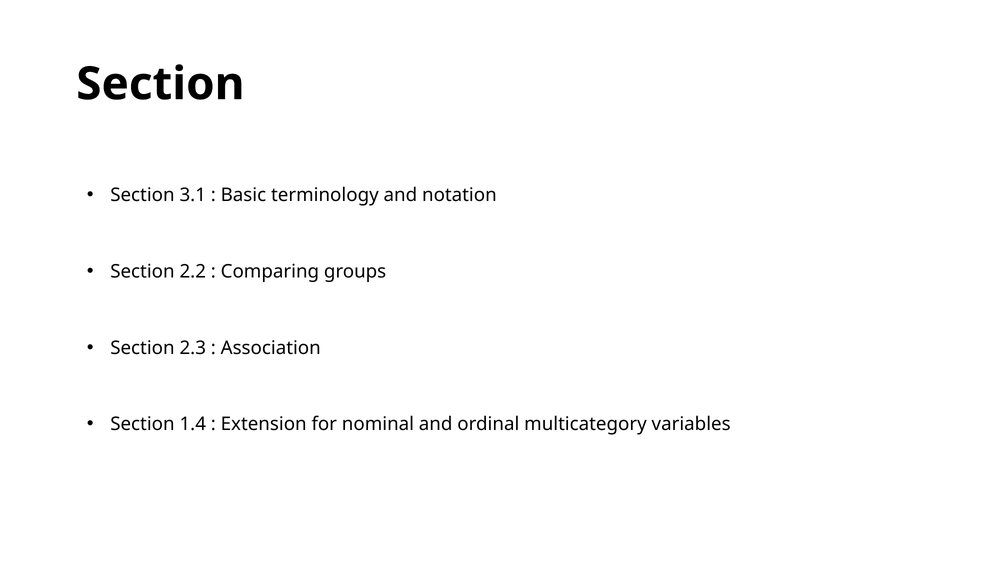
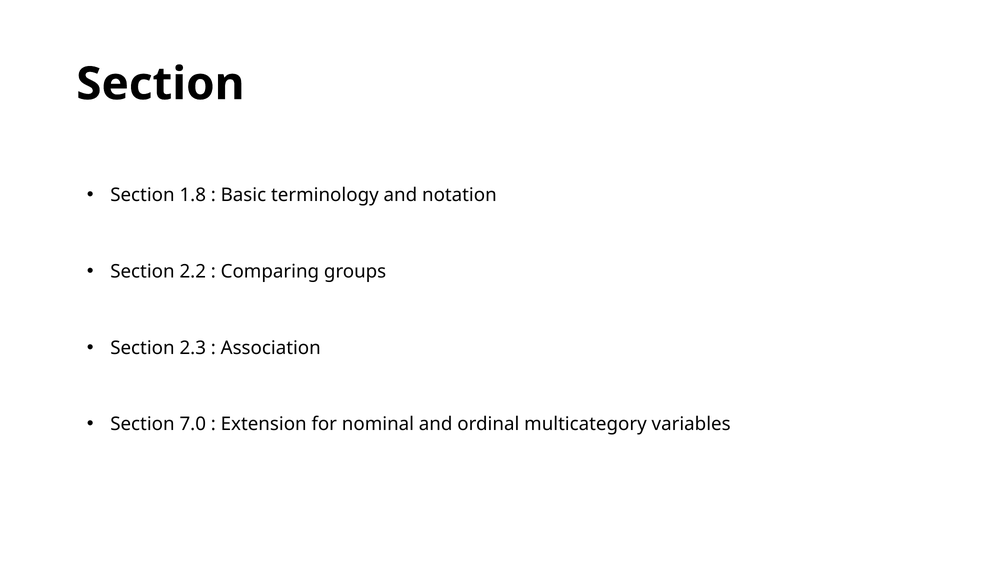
3.1: 3.1 -> 1.8
1.4: 1.4 -> 7.0
